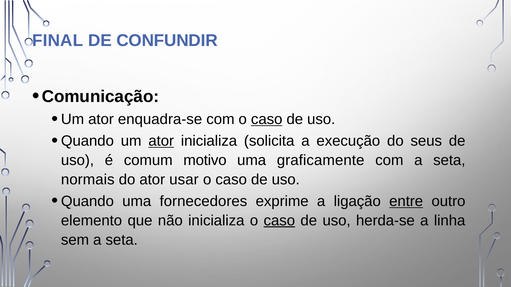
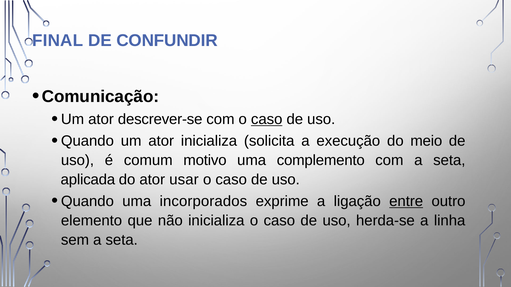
enquadra-se: enquadra-se -> descrever-se
ator at (161, 141) underline: present -> none
seus: seus -> meio
graficamente: graficamente -> complemento
normais: normais -> aplicada
fornecedores: fornecedores -> incorporados
caso at (279, 221) underline: present -> none
